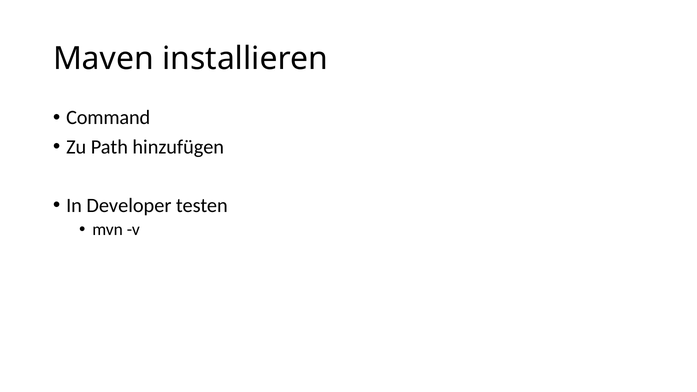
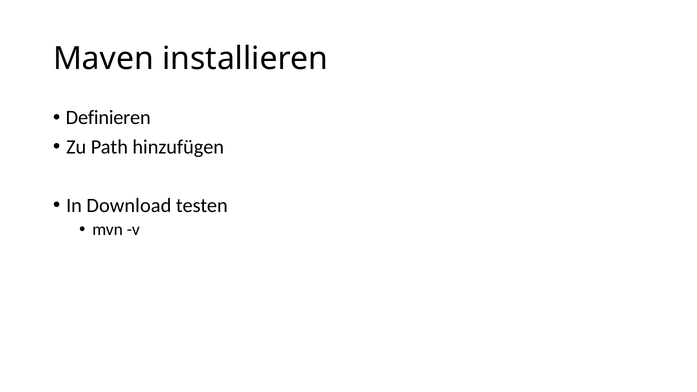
Command: Command -> Definieren
Developer: Developer -> Download
